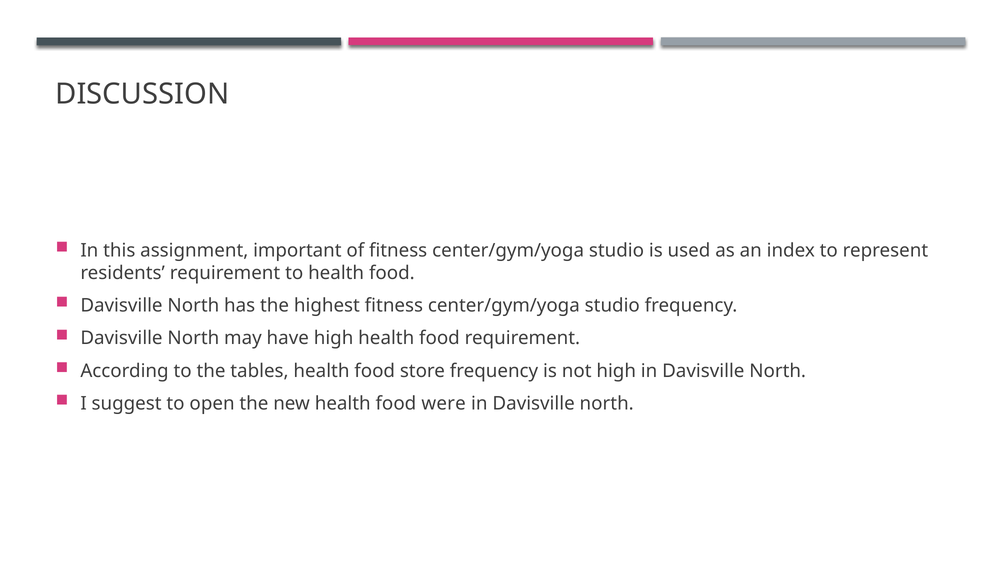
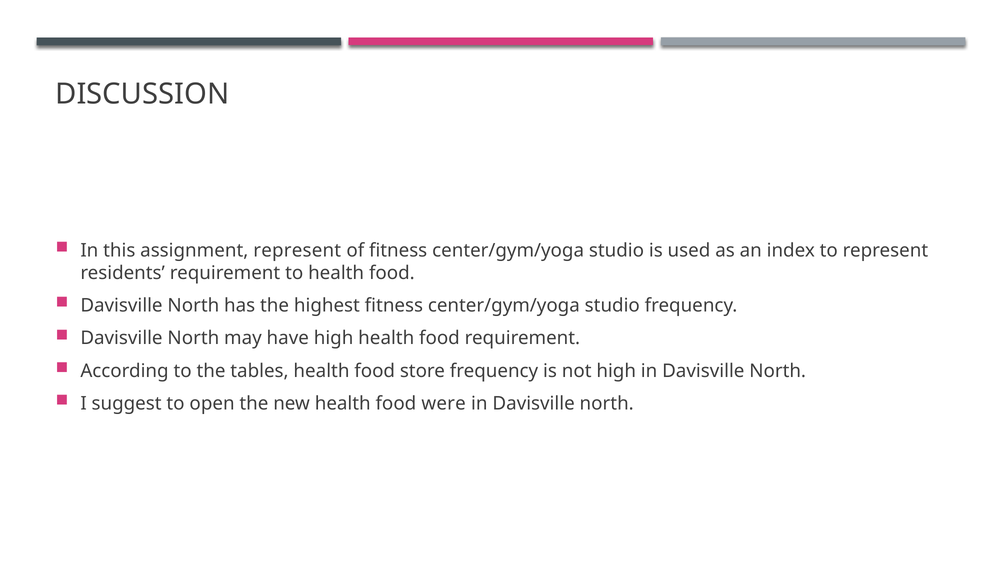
assignment important: important -> represent
